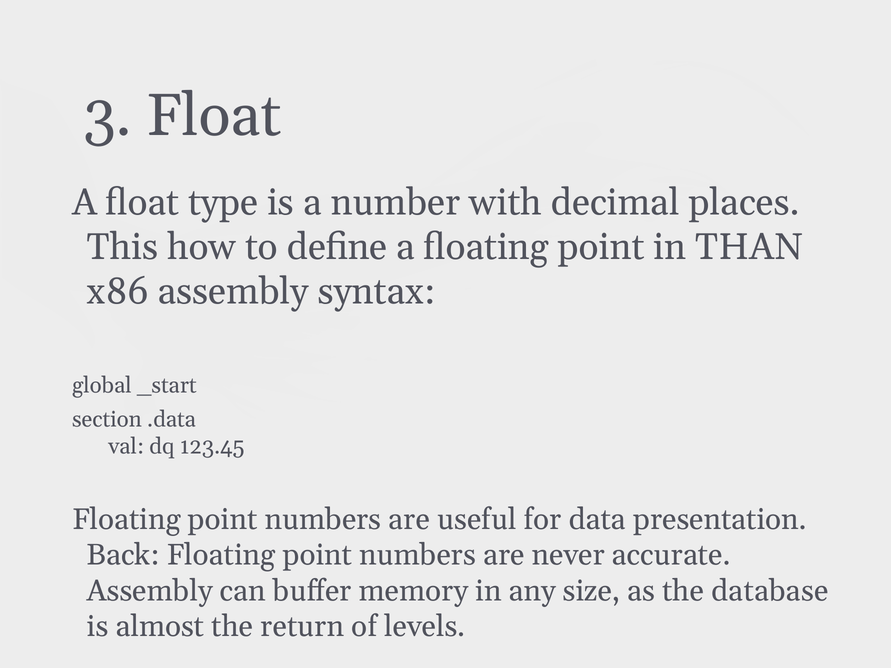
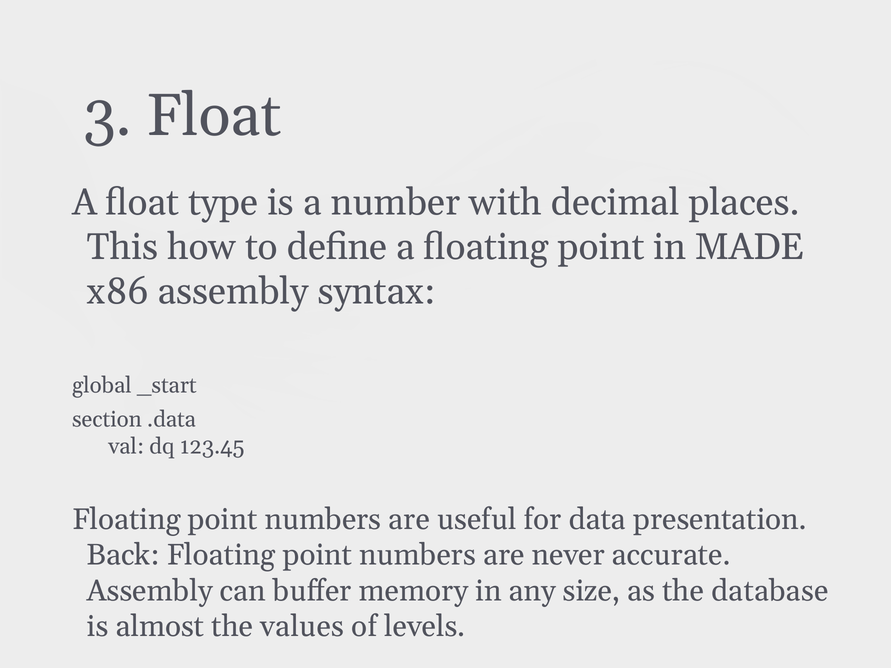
THAN: THAN -> MADE
return: return -> values
